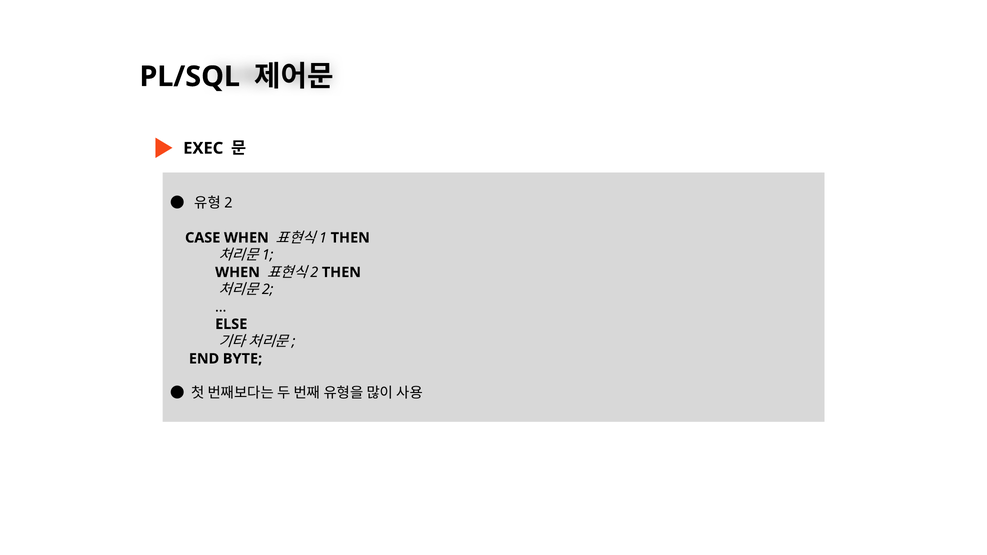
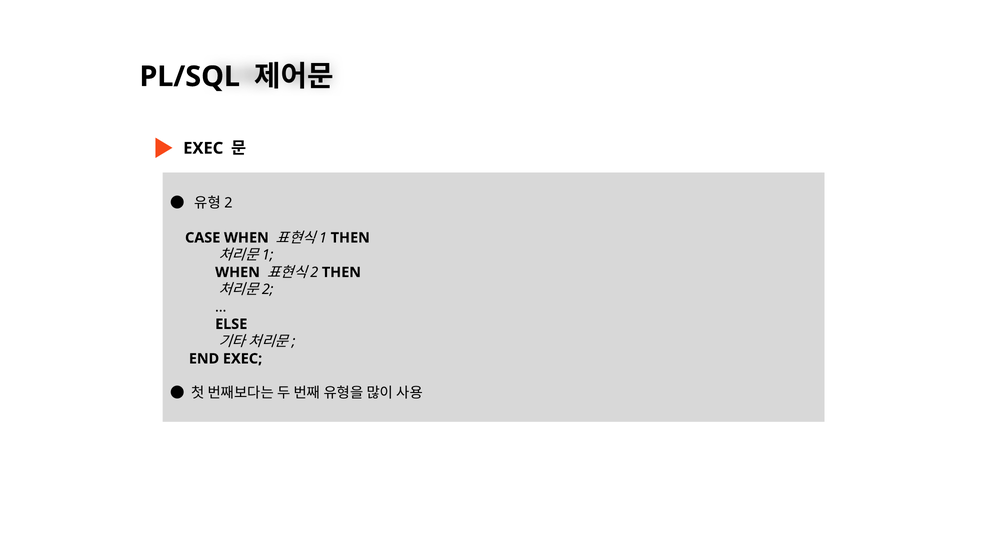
END BYTE: BYTE -> EXEC
